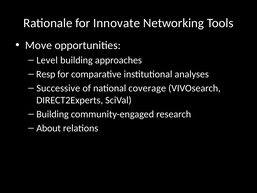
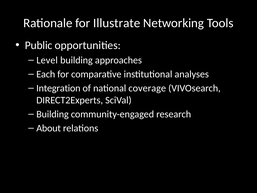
Innovate: Innovate -> Illustrate
Move: Move -> Public
Resp: Resp -> Each
Successive: Successive -> Integration
